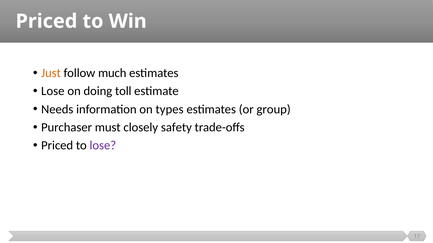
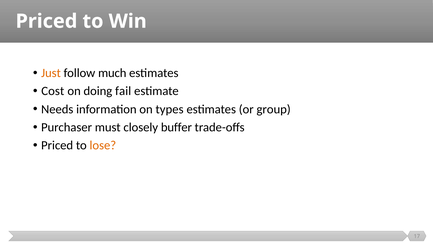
Lose at (53, 91): Lose -> Cost
toll: toll -> fail
safety: safety -> buffer
lose at (103, 146) colour: purple -> orange
